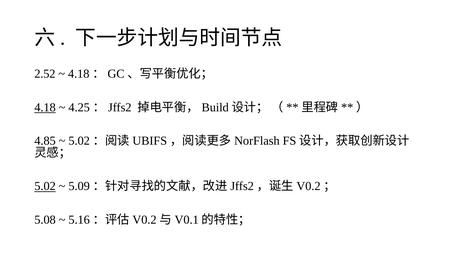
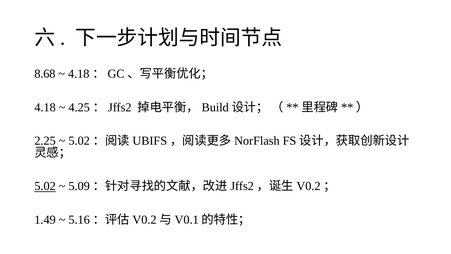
2.52: 2.52 -> 8.68
4.18 underline: present -> none
4.85: 4.85 -> 2.25
5.08: 5.08 -> 1.49
